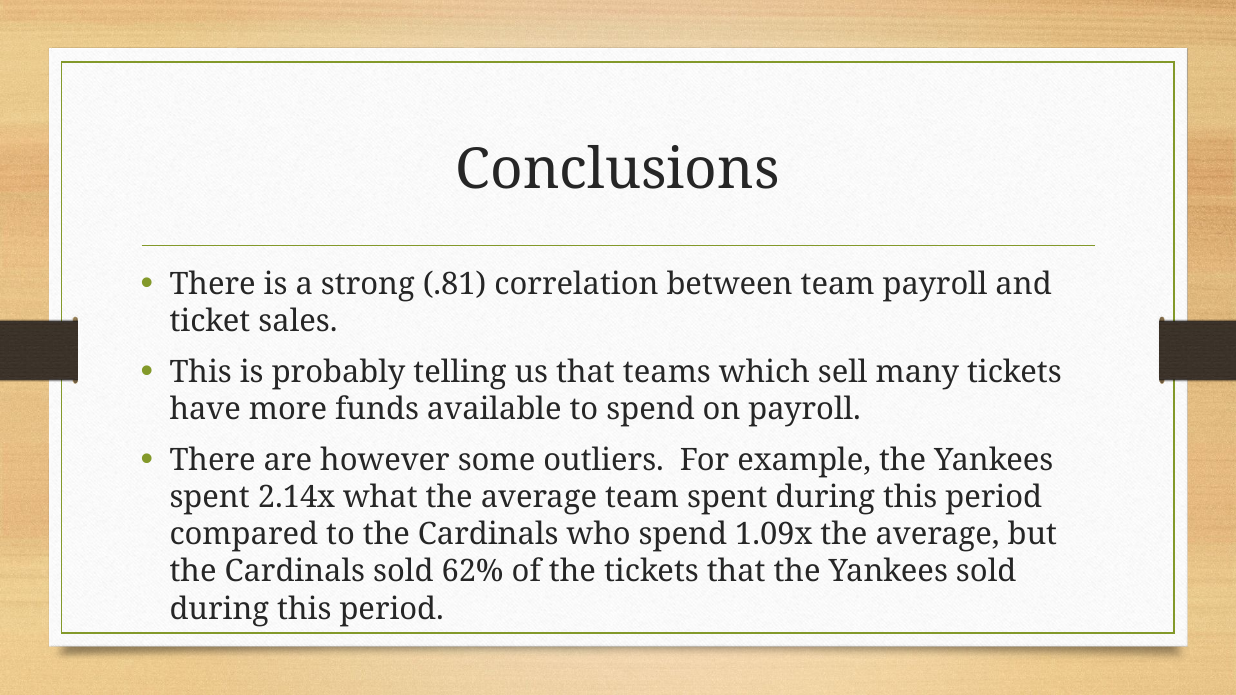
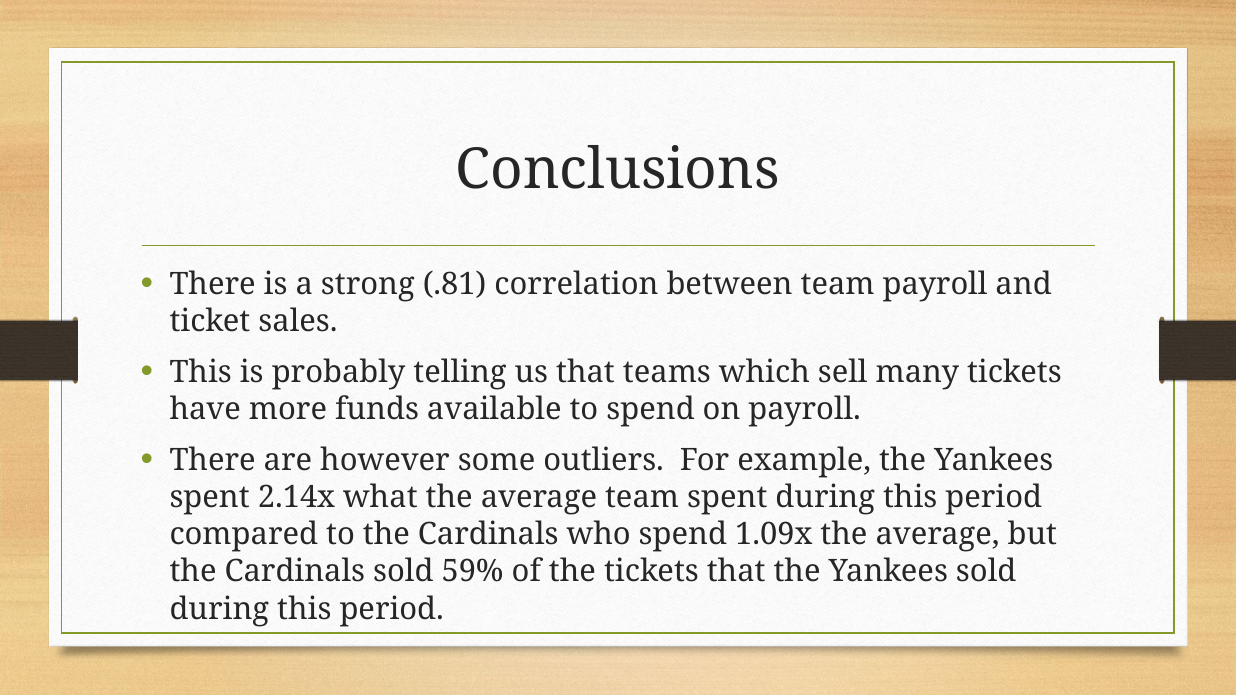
62%: 62% -> 59%
